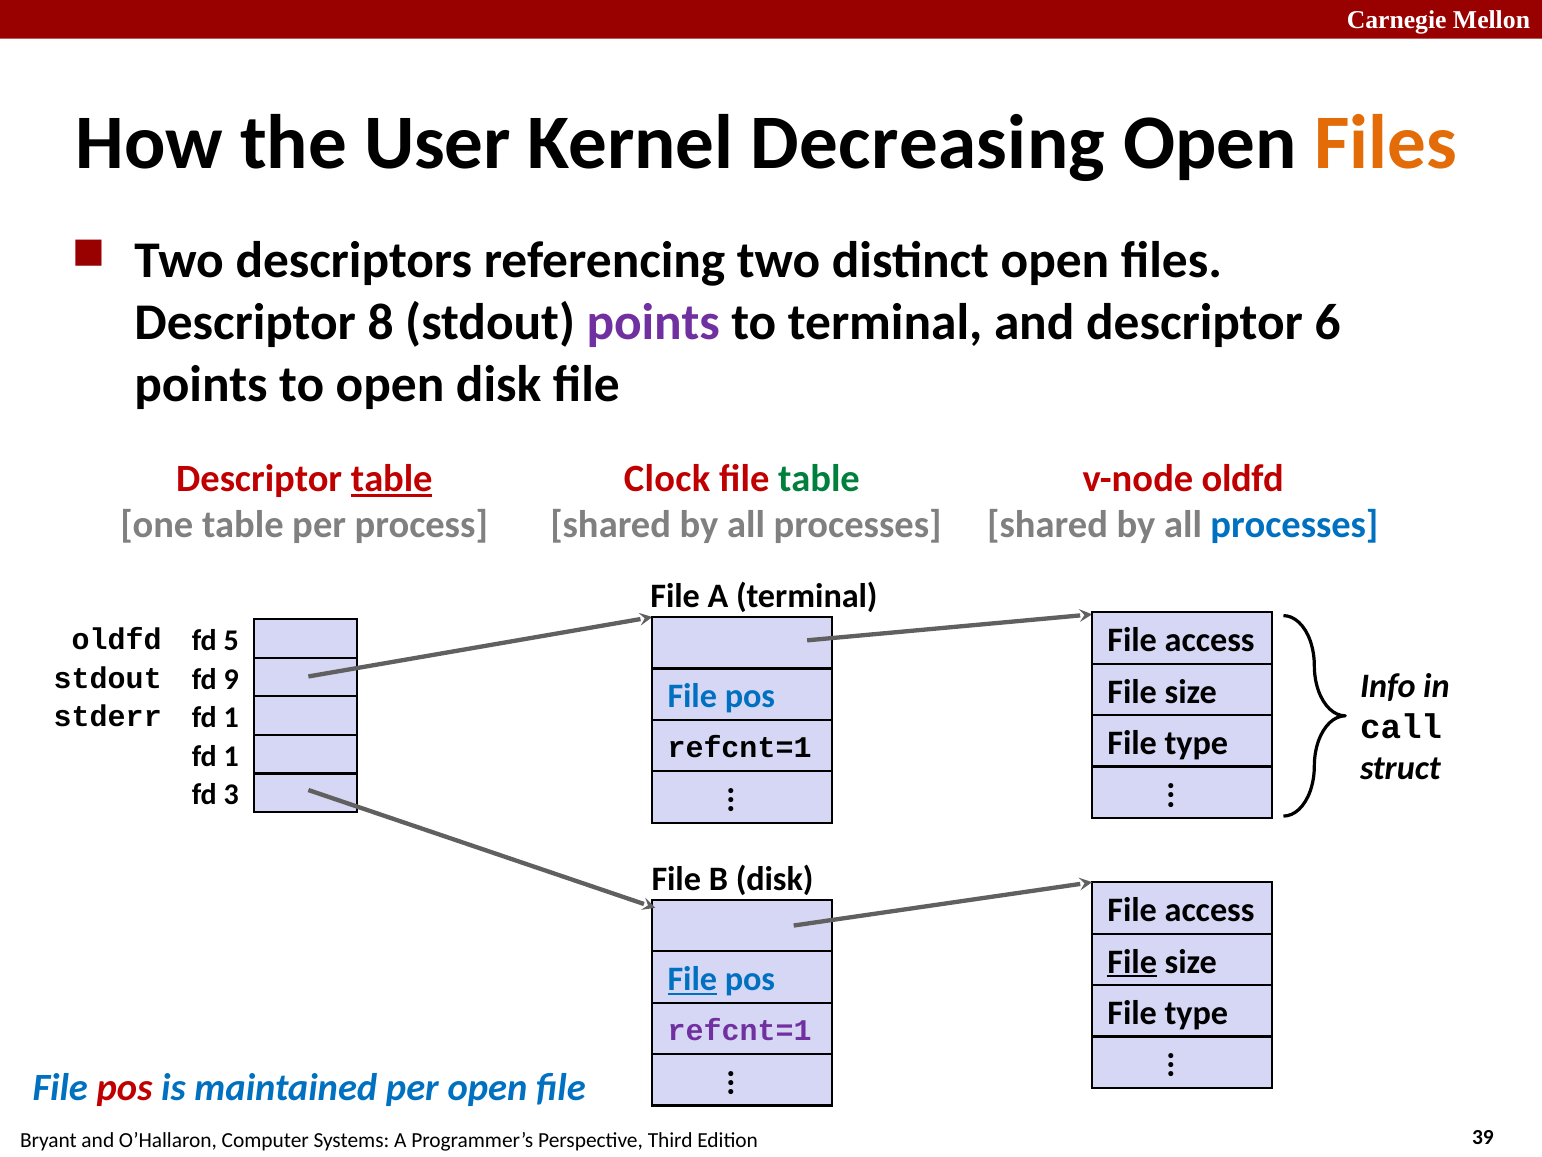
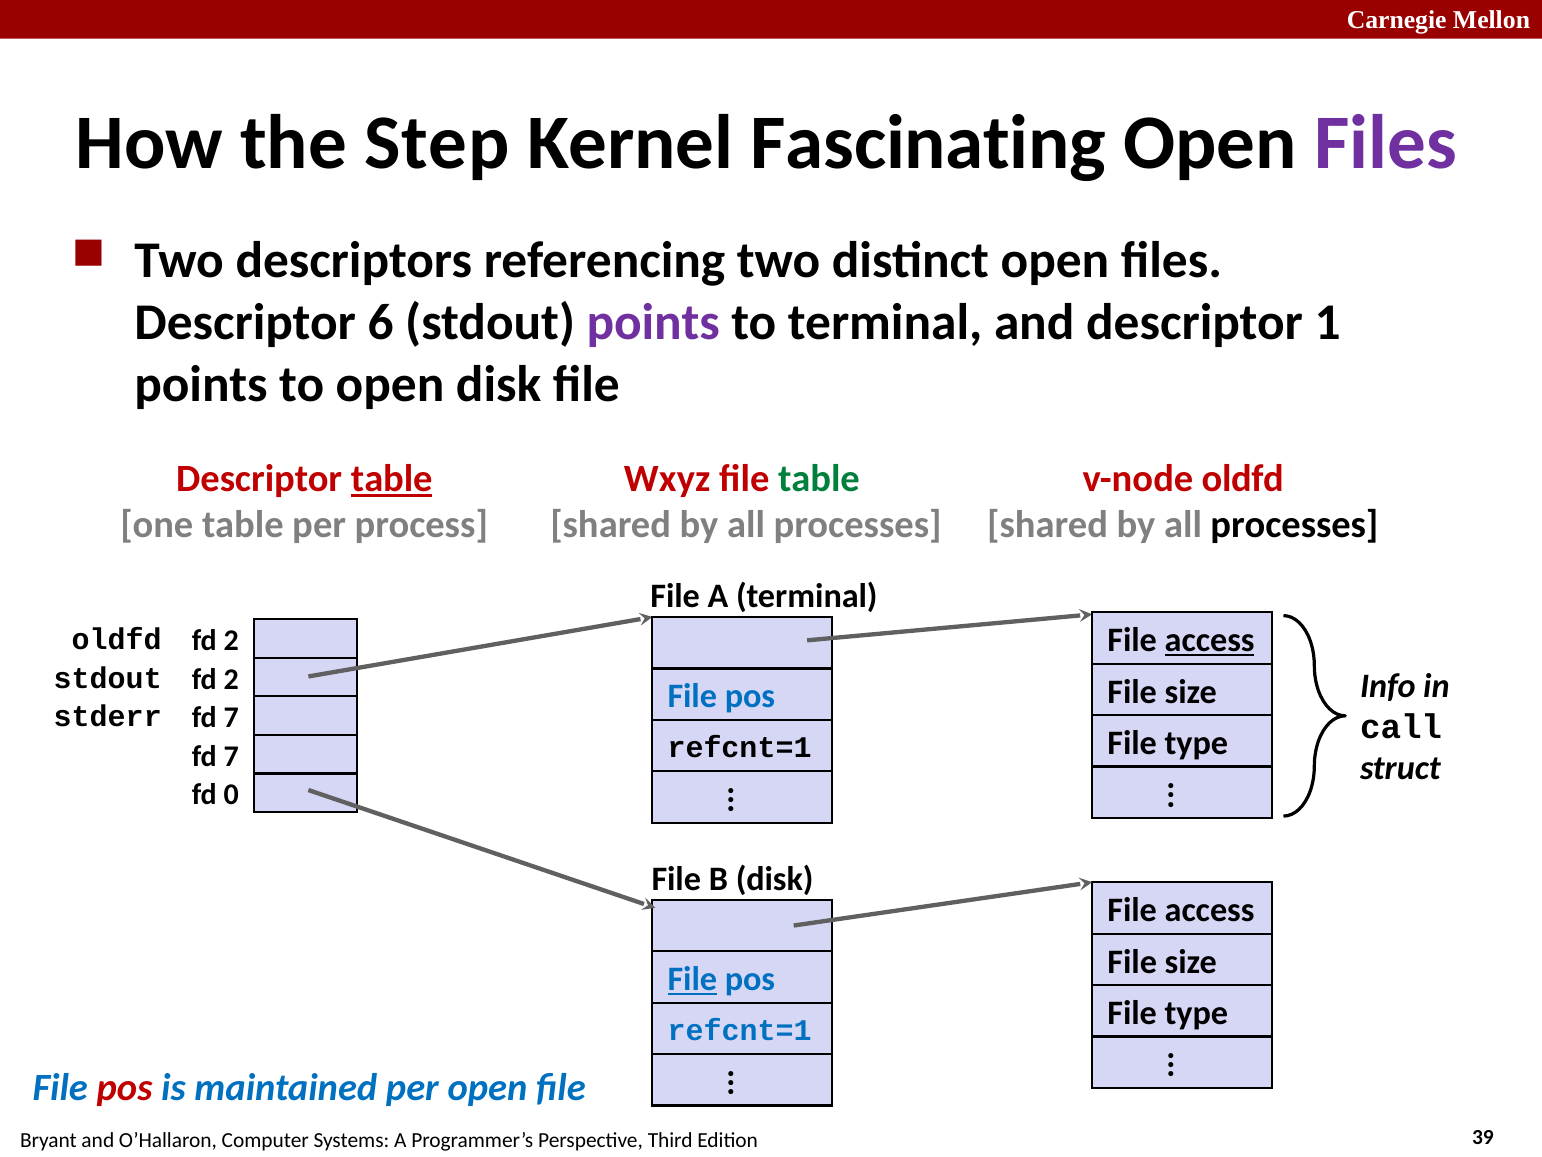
User: User -> Step
Decreasing: Decreasing -> Fascinating
Files at (1386, 143) colour: orange -> purple
8: 8 -> 6
6: 6 -> 1
Clock: Clock -> Wxyz
processes at (1294, 525) colour: blue -> black
5 at (231, 640): 5 -> 2
access at (1210, 640) underline: none -> present
9 at (231, 679): 9 -> 2
1 at (231, 717): 1 -> 7
1 at (231, 756): 1 -> 7
3: 3 -> 0
File at (1132, 961) underline: present -> none
refcnt=1 at (740, 1030) colour: purple -> blue
